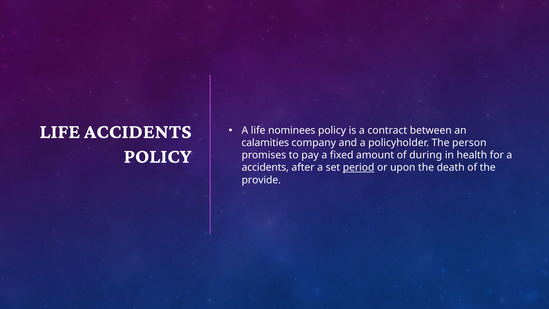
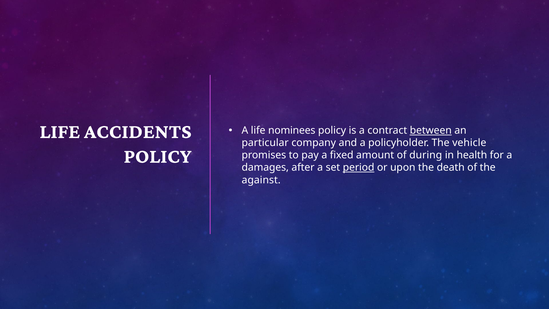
between underline: none -> present
calamities: calamities -> particular
person: person -> vehicle
accidents at (265, 167): accidents -> damages
provide: provide -> against
